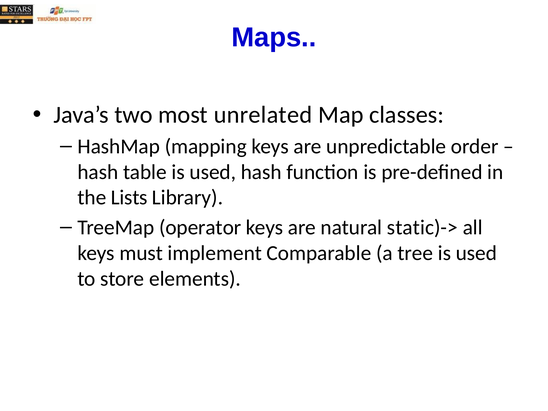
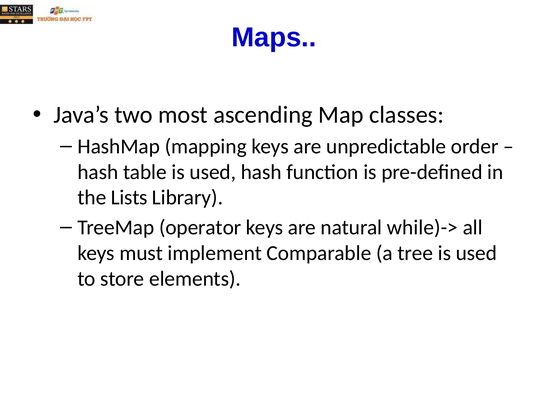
unrelated: unrelated -> ascending
static)->: static)-> -> while)->
